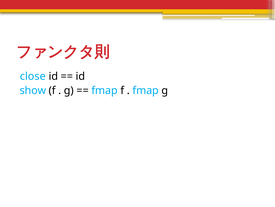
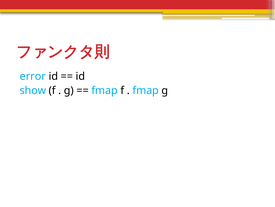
close: close -> error
